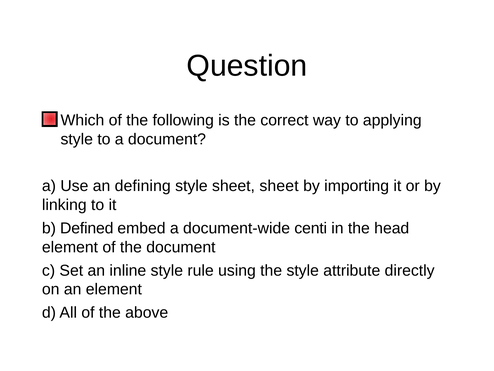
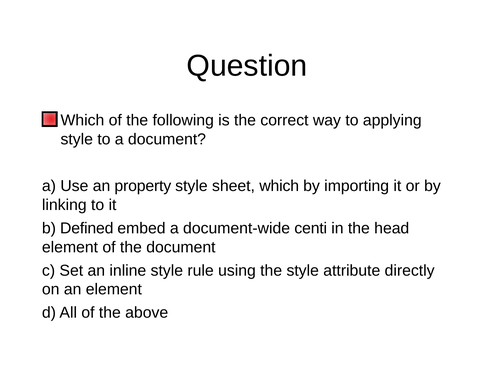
defining: defining -> property
sheet sheet: sheet -> which
